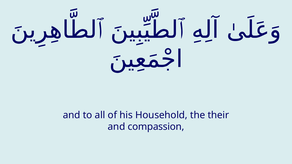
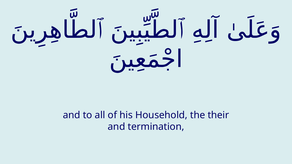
compassion: compassion -> termination
